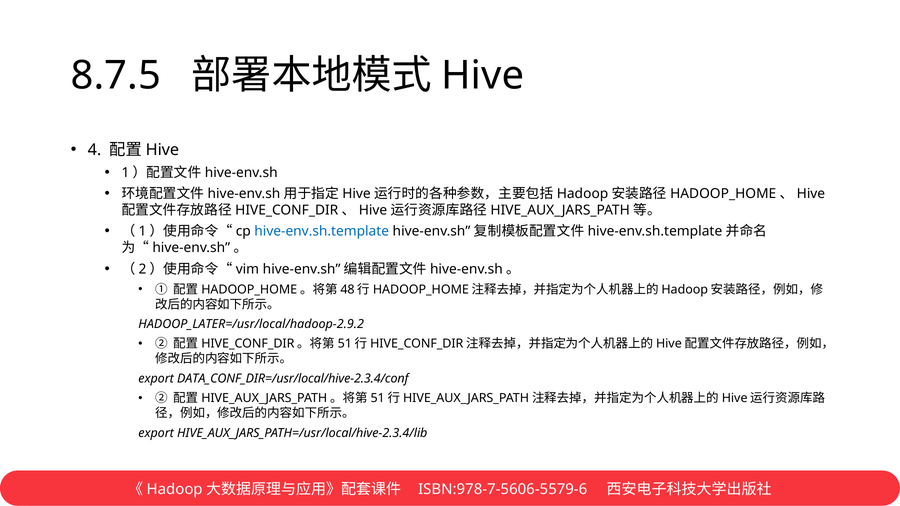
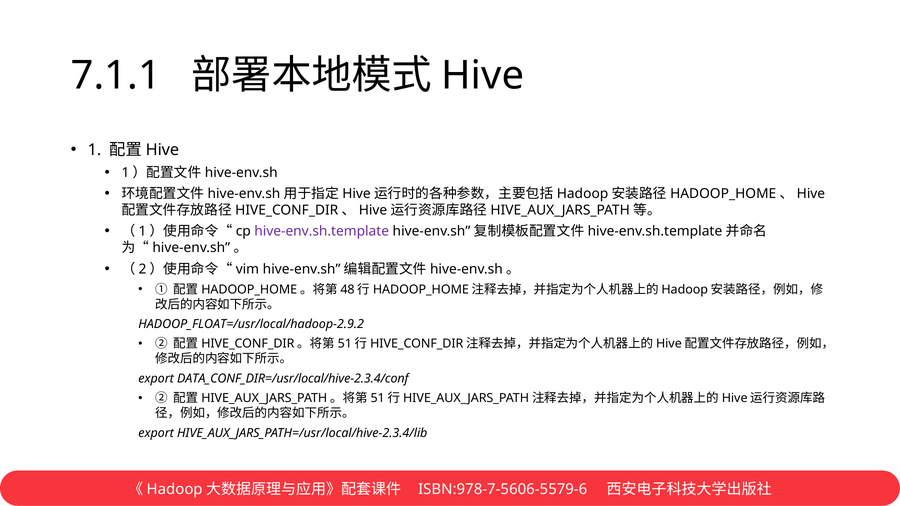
8.7.5: 8.7.5 -> 7.1.1
4: 4 -> 1
hive-env.sh.template colour: blue -> purple
HADOOP_LATER=/usr/local/hadoop-2.9.2: HADOOP_LATER=/usr/local/hadoop-2.9.2 -> HADOOP_FLOAT=/usr/local/hadoop-2.9.2
